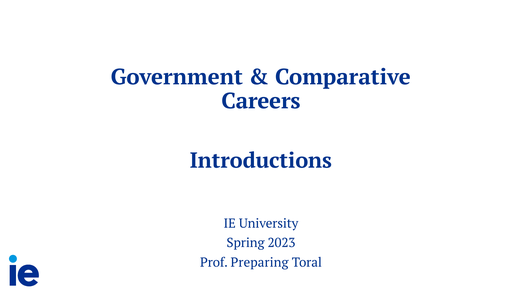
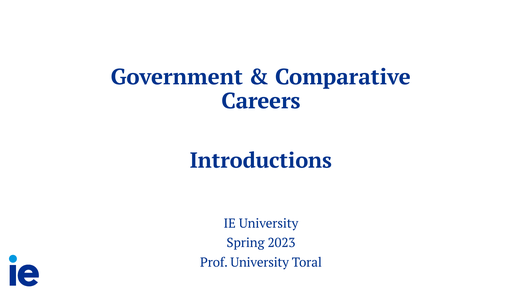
Prof Preparing: Preparing -> University
